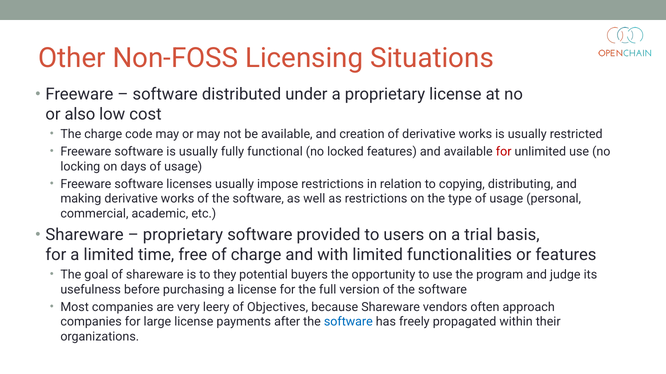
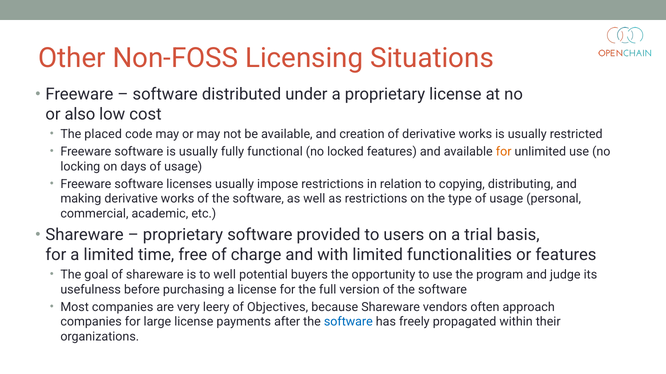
The charge: charge -> placed
for at (504, 152) colour: red -> orange
to they: they -> well
